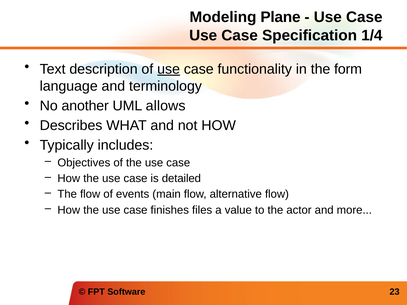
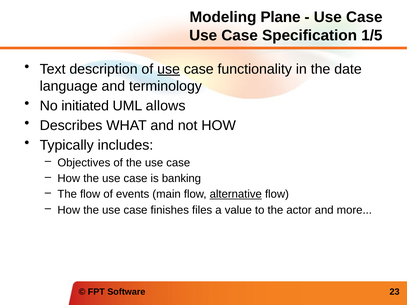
1/4: 1/4 -> 1/5
form: form -> date
another: another -> initiated
detailed: detailed -> banking
alternative underline: none -> present
